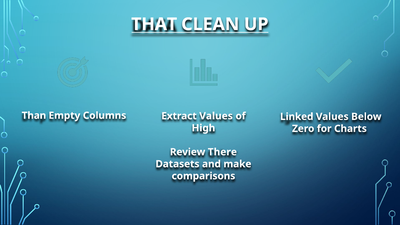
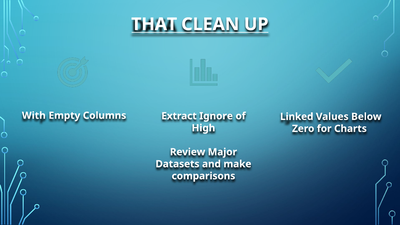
Than: Than -> With
Extract Values: Values -> Ignore
There: There -> Major
